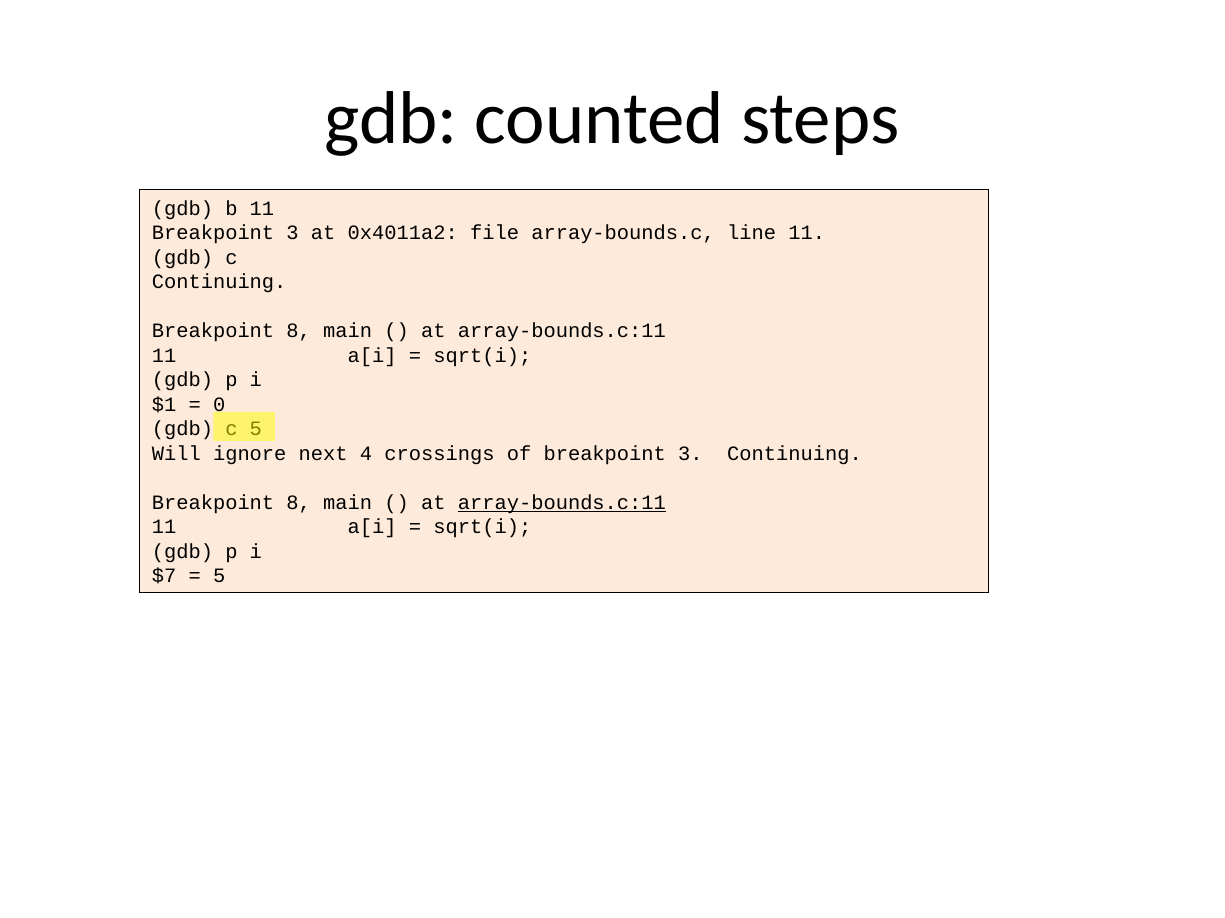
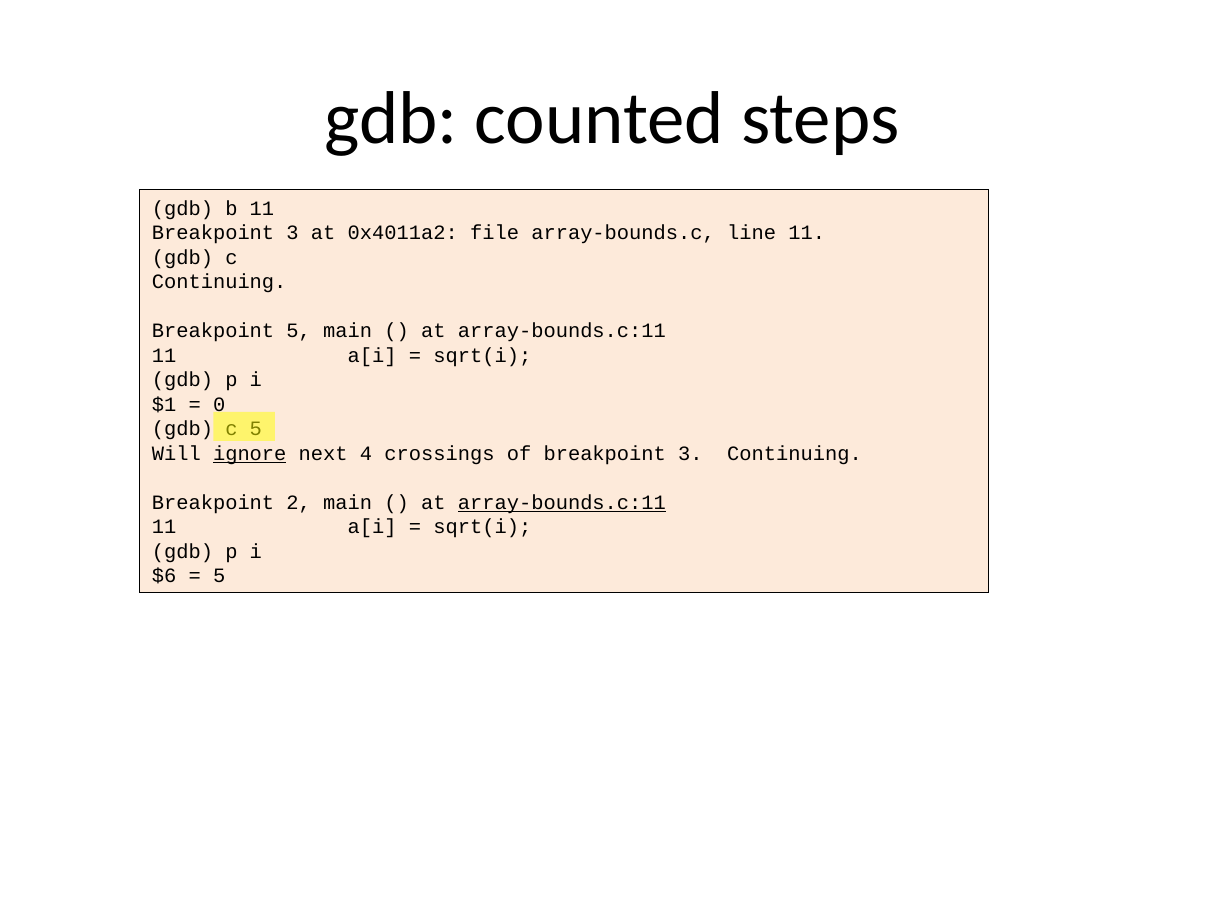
8 at (299, 331): 8 -> 5
ignore underline: none -> present
8 at (299, 503): 8 -> 2
$7: $7 -> $6
